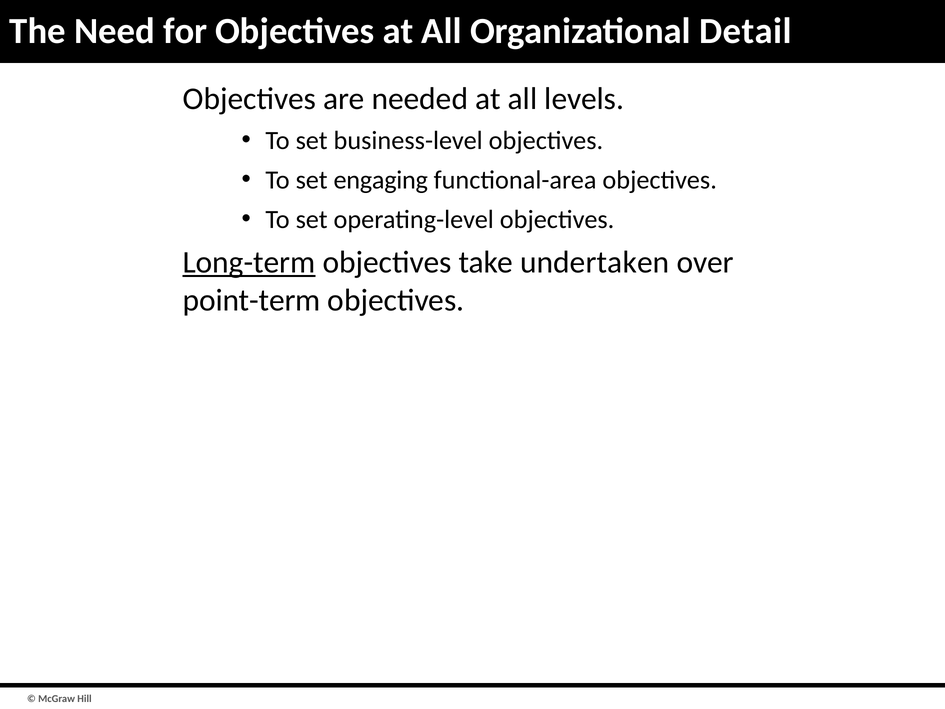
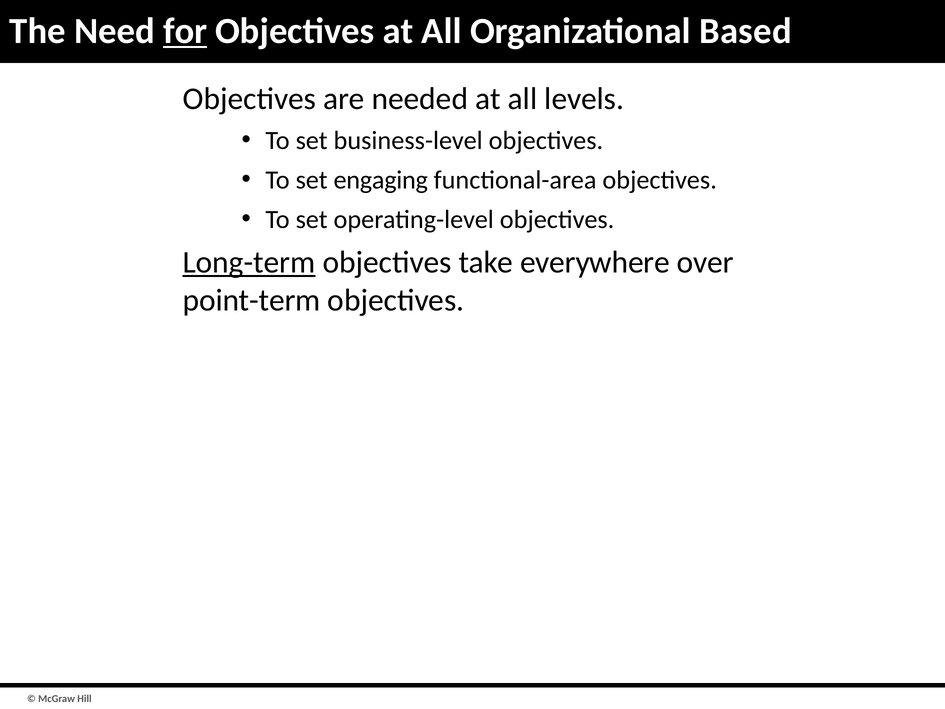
for underline: none -> present
Detail: Detail -> Based
undertaken: undertaken -> everywhere
